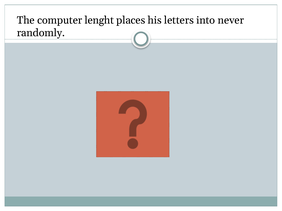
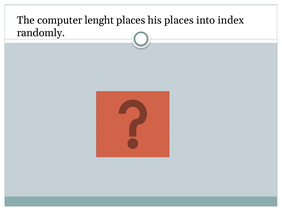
his letters: letters -> places
never: never -> index
